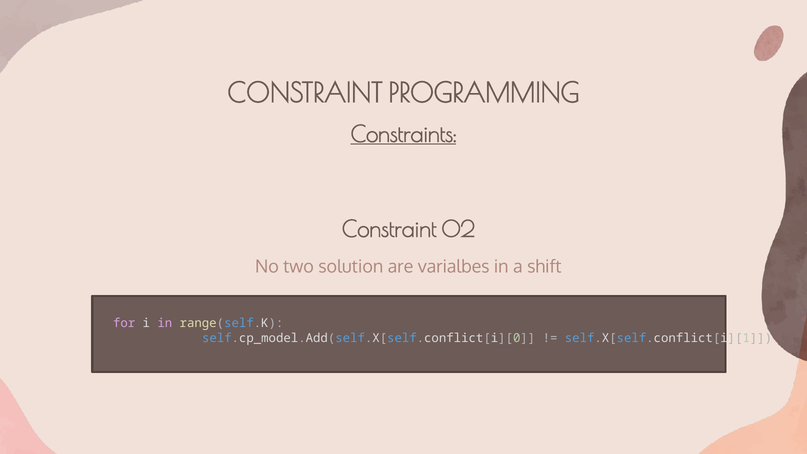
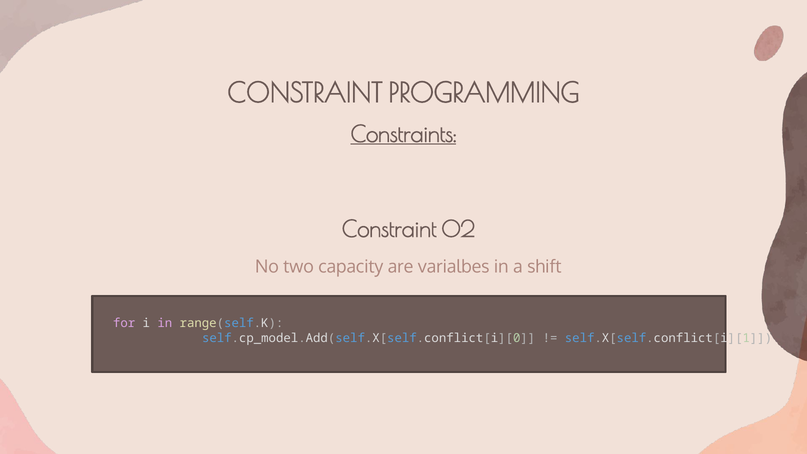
solution: solution -> capacity
